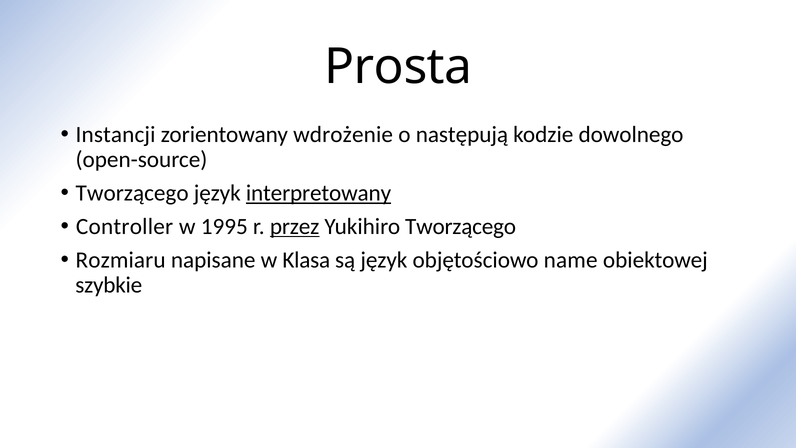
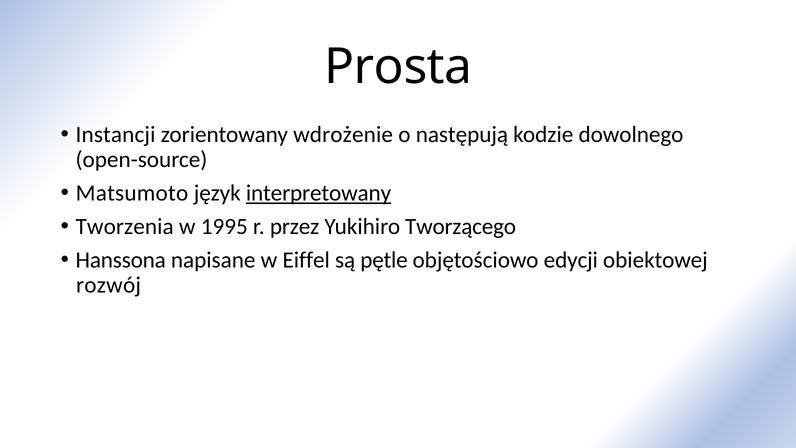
Tworzącego at (132, 193): Tworzącego -> Matsumoto
Controller: Controller -> Tworzenia
przez underline: present -> none
Rozmiaru: Rozmiaru -> Hanssona
Klasa: Klasa -> Eiffel
są język: język -> pętle
name: name -> edycji
szybkie: szybkie -> rozwój
